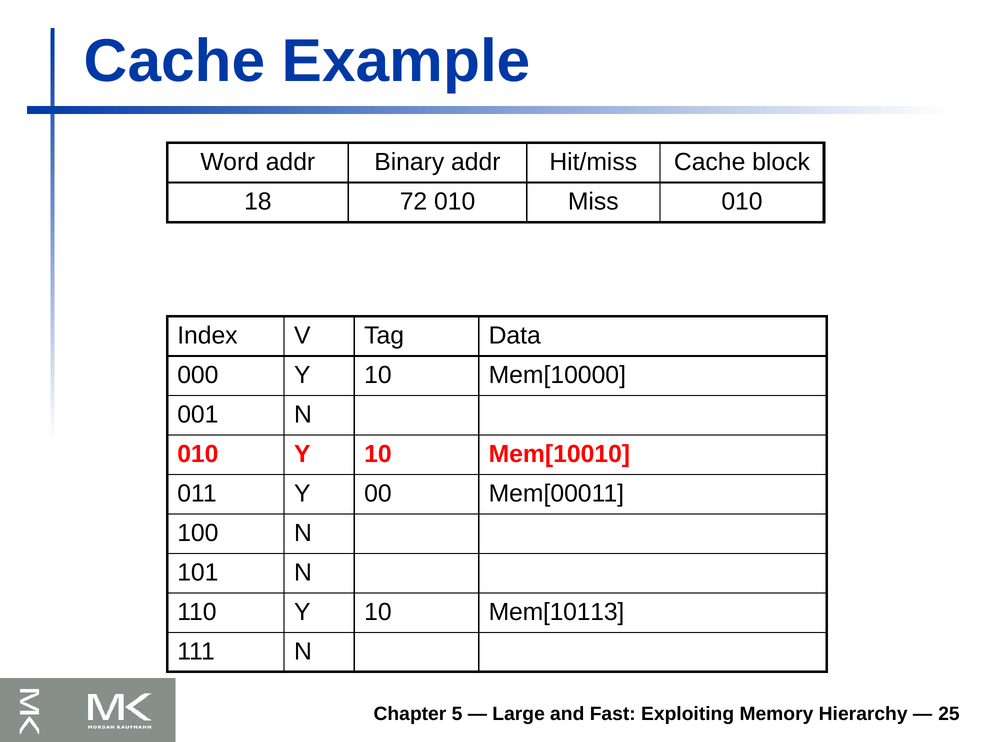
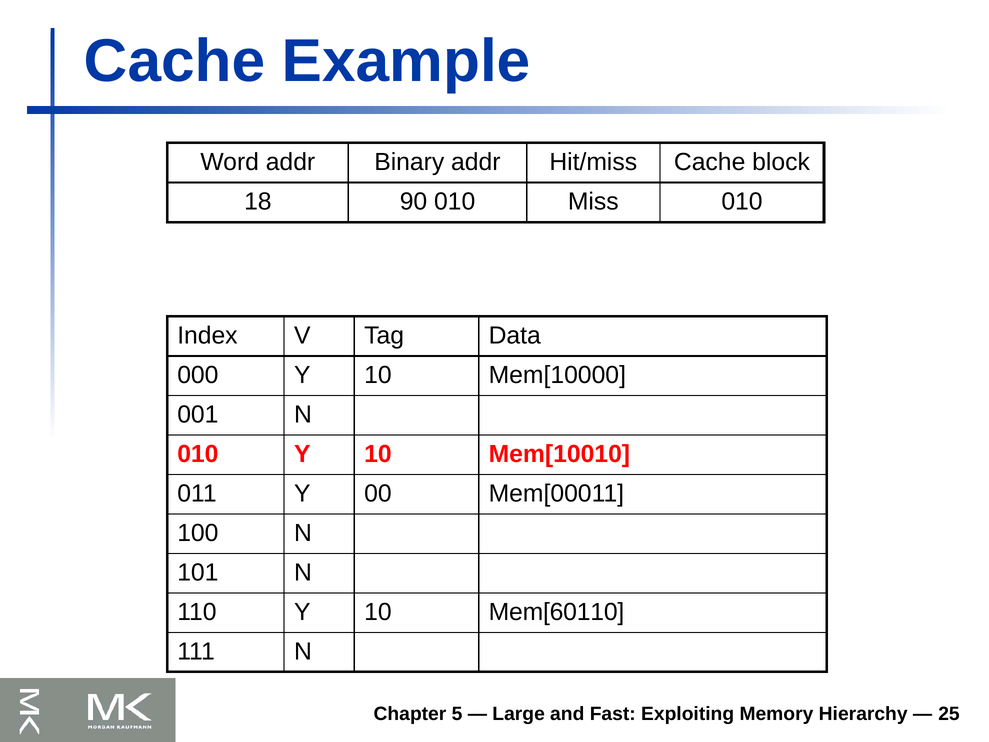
72: 72 -> 90
Mem[10113: Mem[10113 -> Mem[60110
